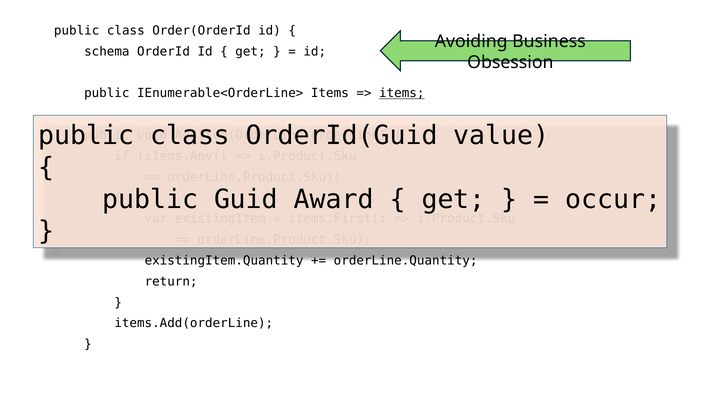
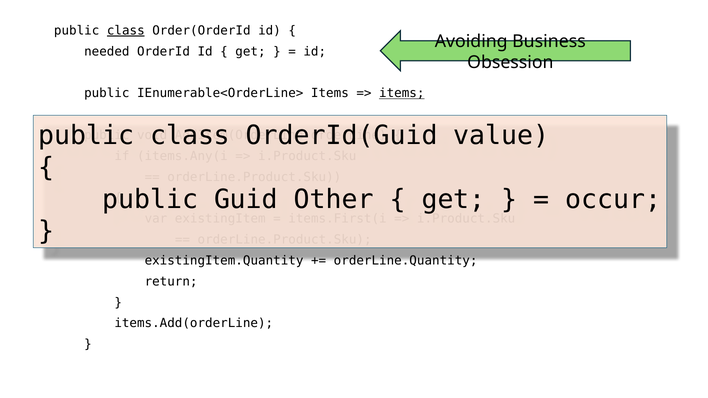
class at (126, 31) underline: none -> present
schema: schema -> needed
Award: Award -> Other
